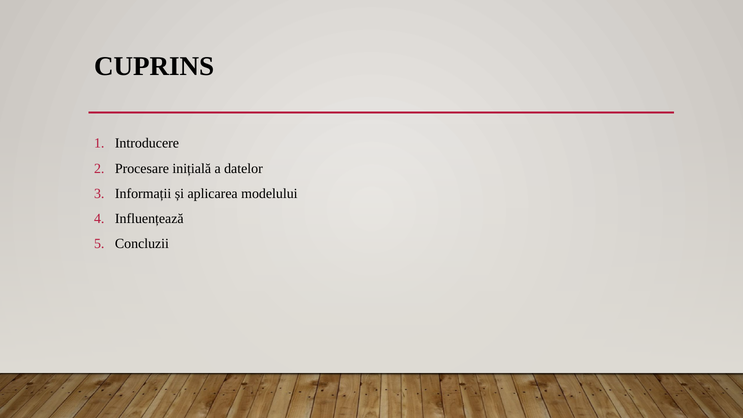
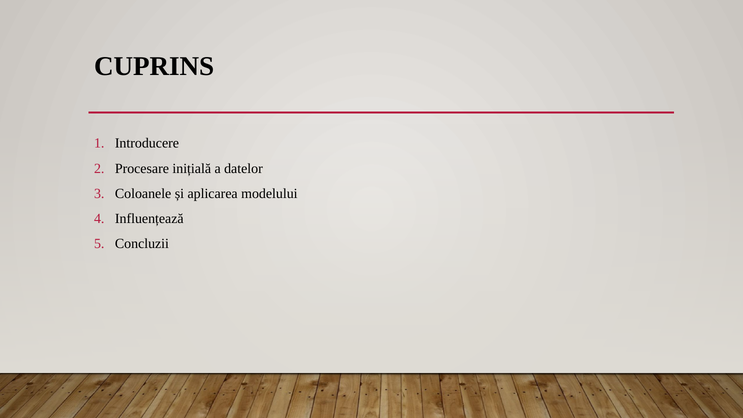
Informații: Informații -> Coloanele
